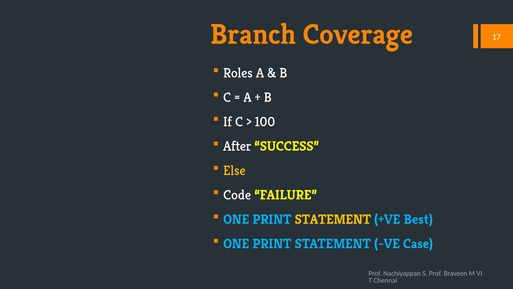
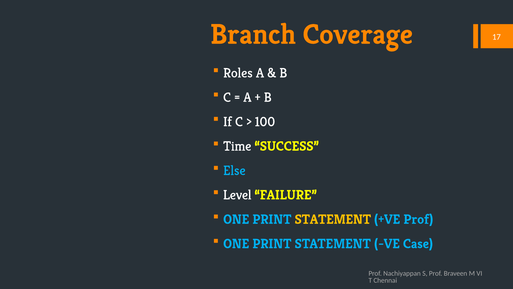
After: After -> Time
Else colour: yellow -> light blue
Code: Code -> Level
+VE Best: Best -> Prof
